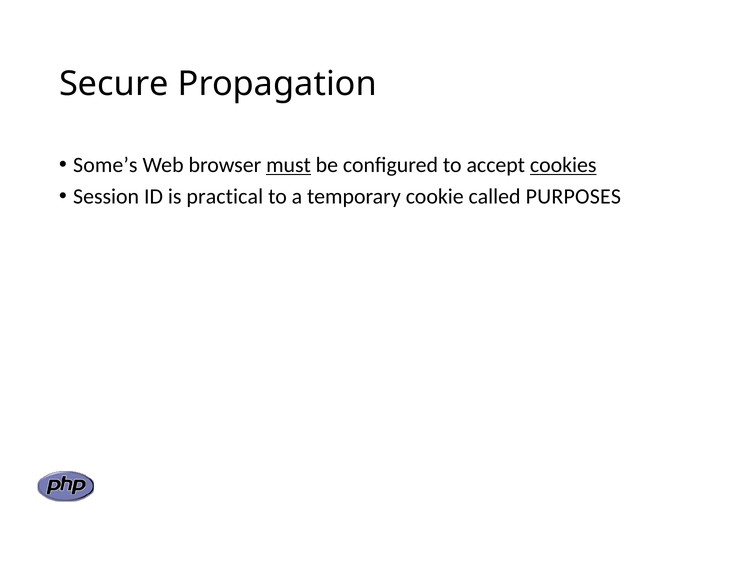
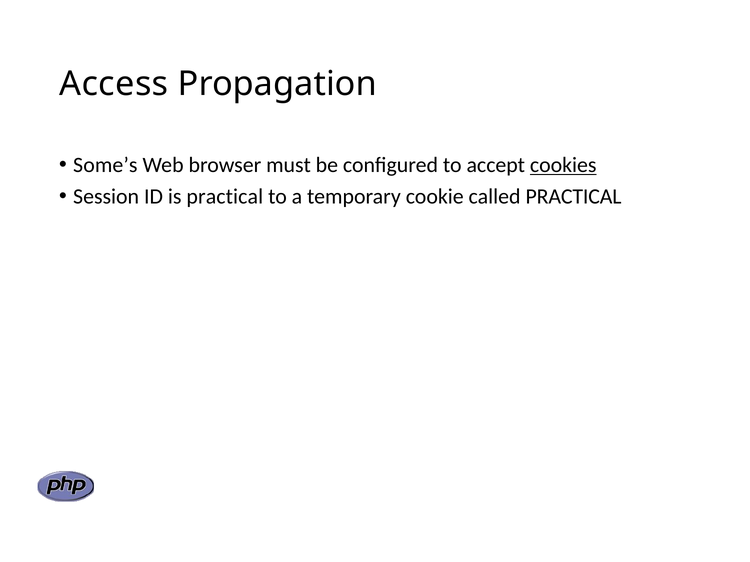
Secure: Secure -> Access
must underline: present -> none
called PURPOSES: PURPOSES -> PRACTICAL
